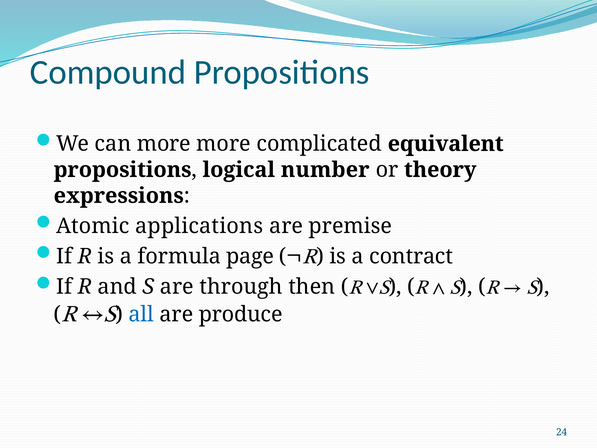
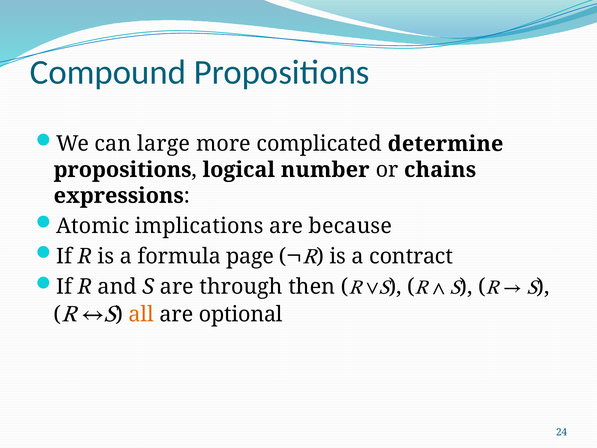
can more: more -> large
equivalent: equivalent -> determine
theory: theory -> chains
applications: applications -> implications
premise: premise -> because
all colour: blue -> orange
produce: produce -> optional
